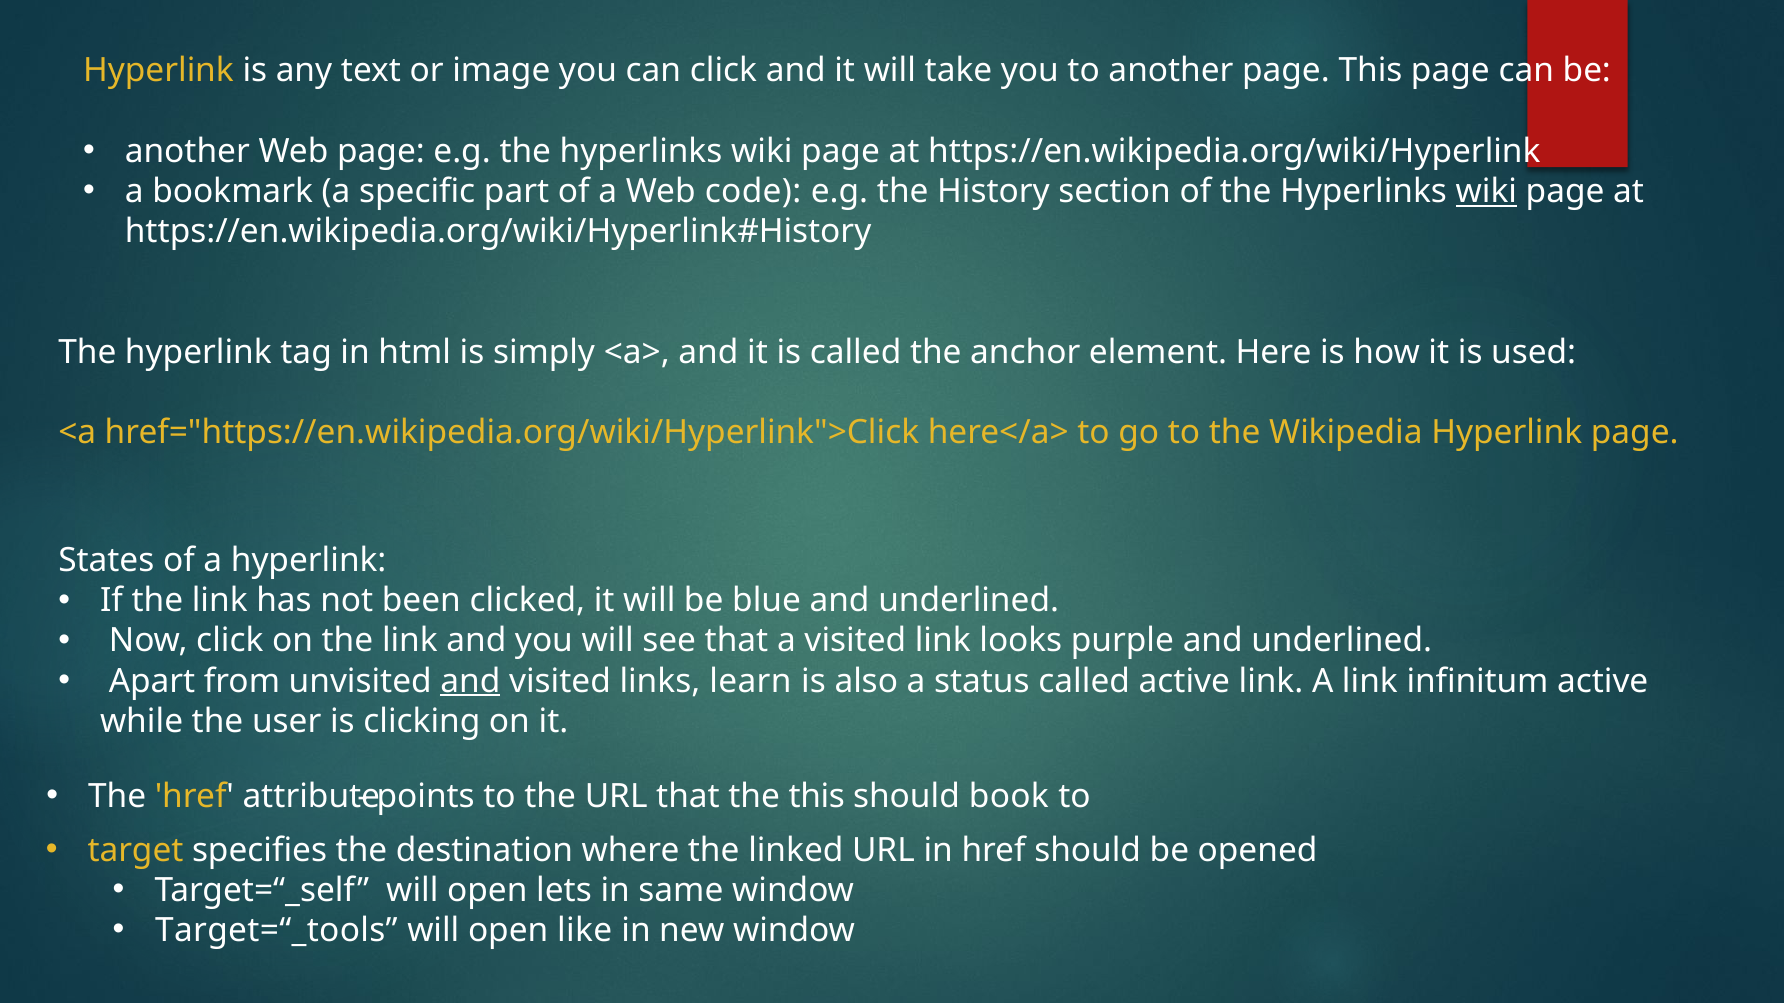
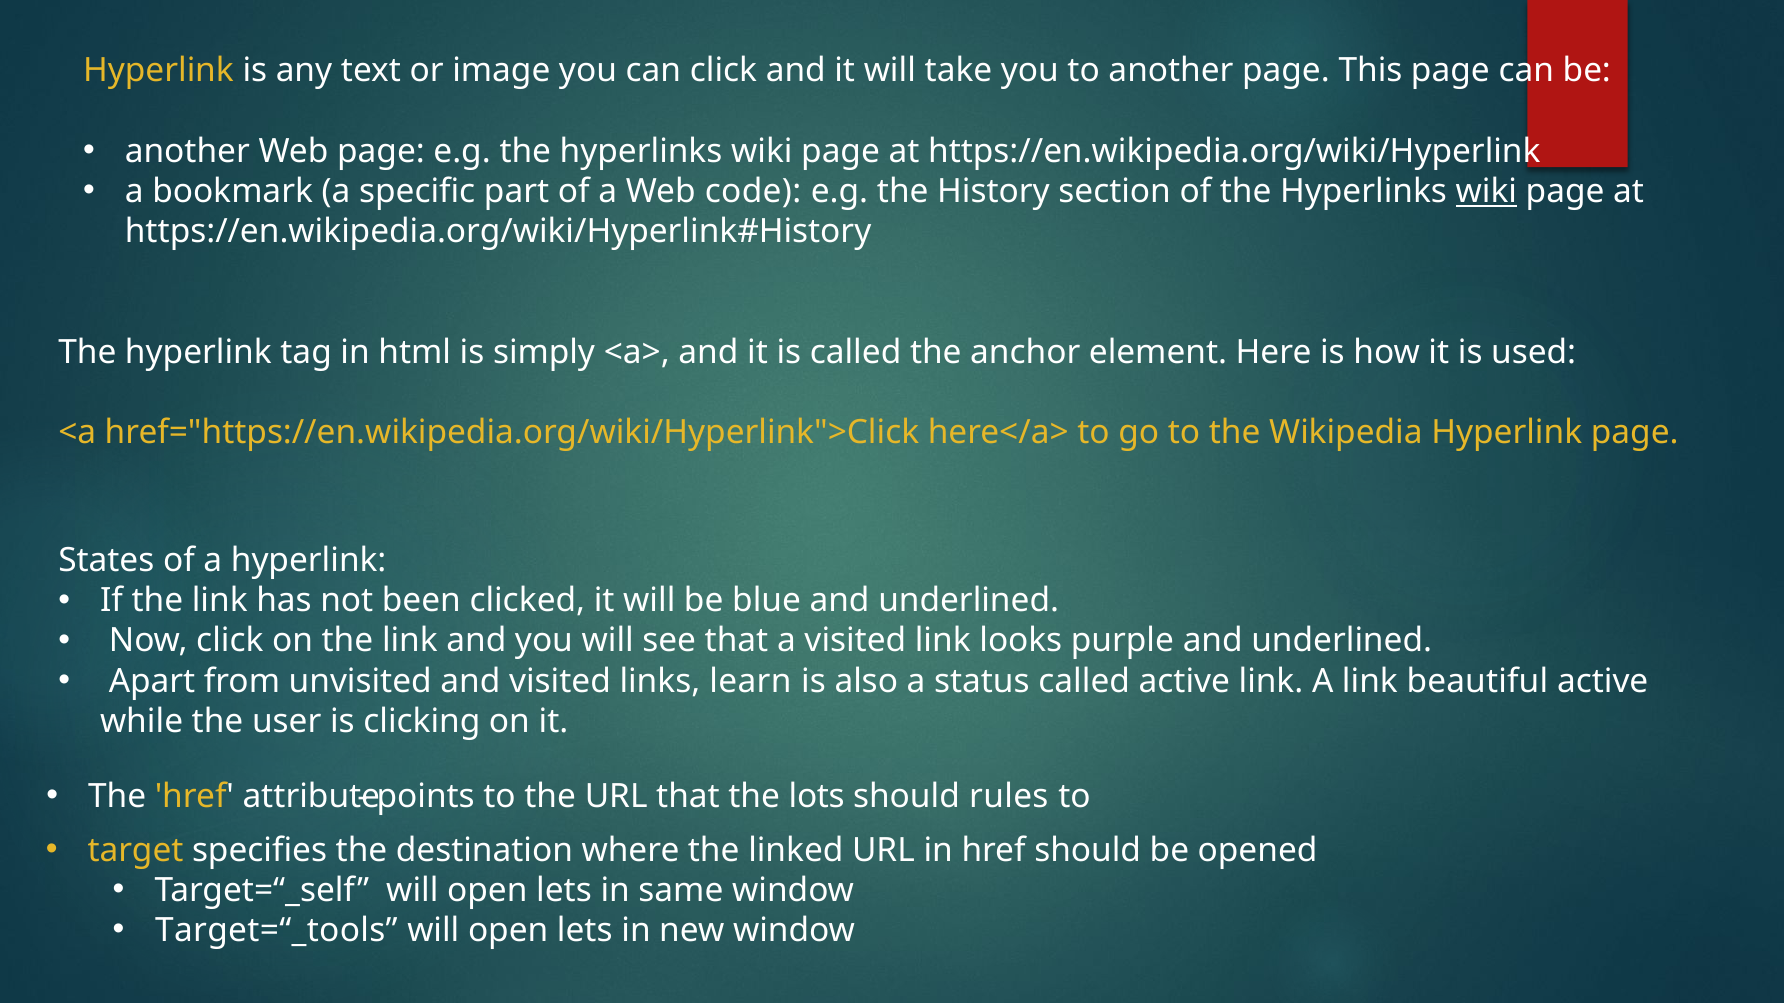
and at (470, 681) underline: present -> none
infinitum: infinitum -> beautiful
the this: this -> lots
book: book -> rules
like at (585, 931): like -> lets
